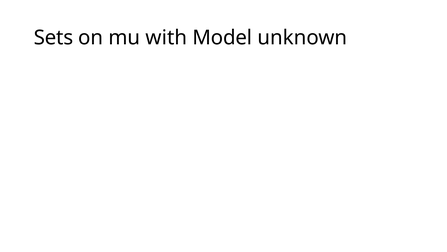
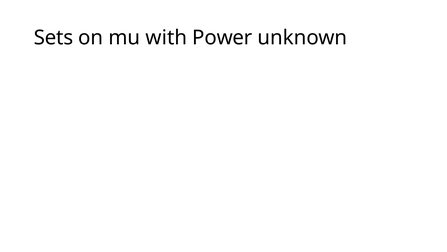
Model: Model -> Power
